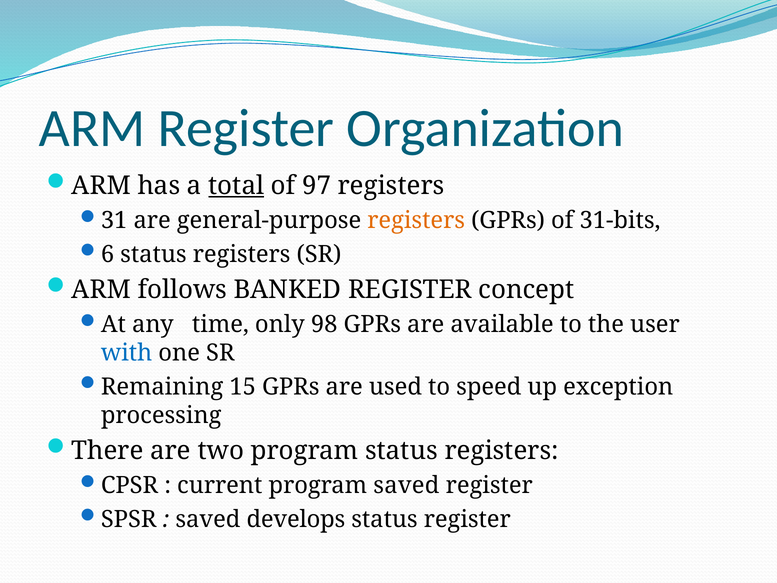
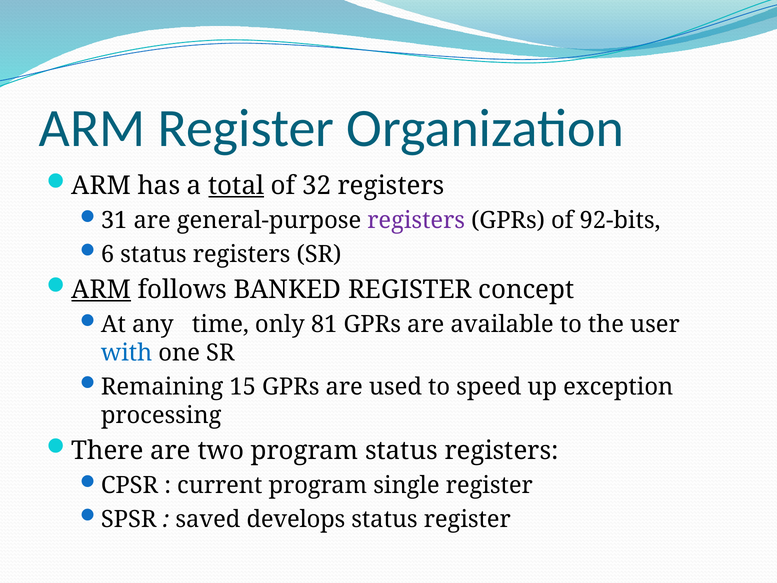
97: 97 -> 32
registers at (416, 220) colour: orange -> purple
31-bits: 31-bits -> 92-bits
ARM at (101, 290) underline: none -> present
98: 98 -> 81
program saved: saved -> single
